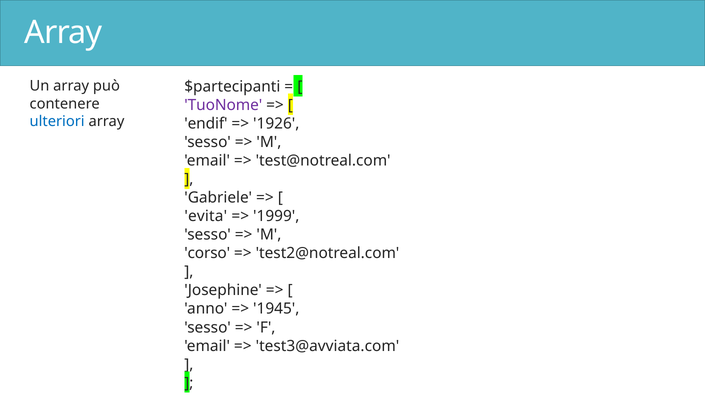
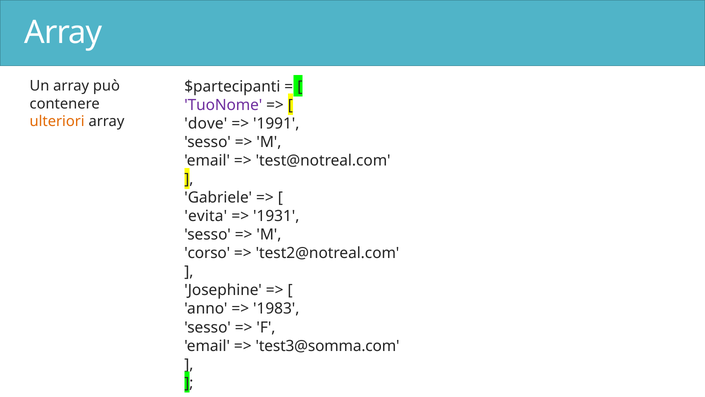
ulteriori colour: blue -> orange
endif: endif -> dove
1926: 1926 -> 1991
1999: 1999 -> 1931
1945: 1945 -> 1983
test3@avviata.com: test3@avviata.com -> test3@somma.com
